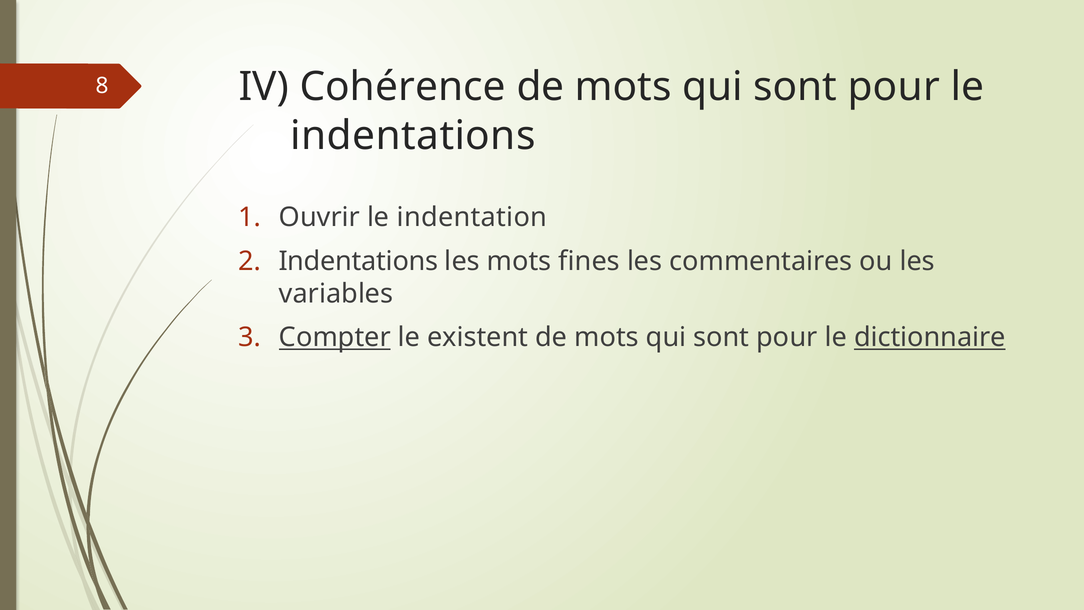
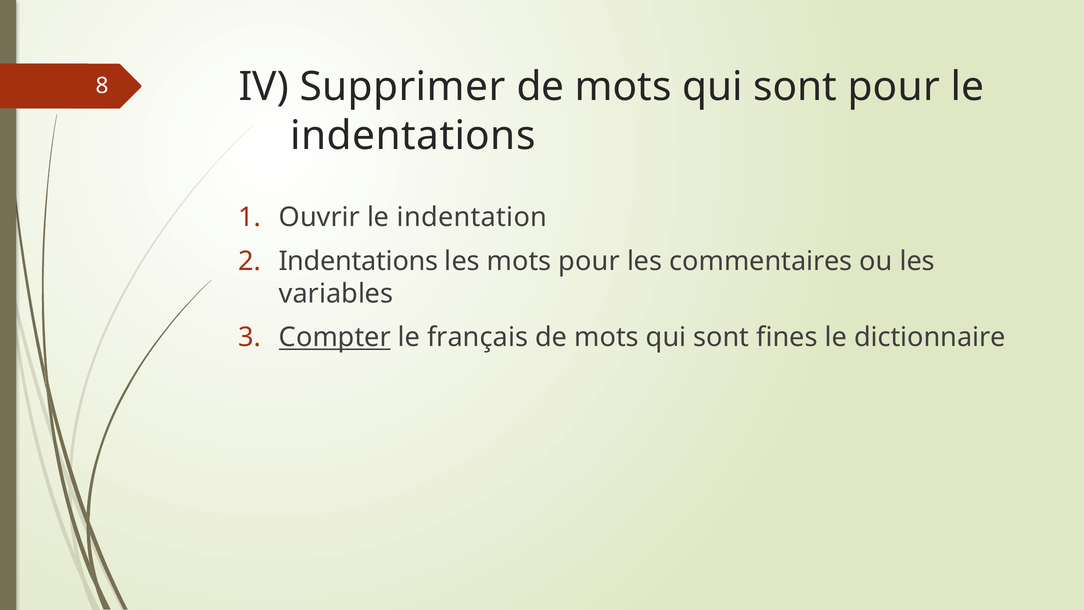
Cohérence: Cohérence -> Supprimer
mots fines: fines -> pour
existent: existent -> français
pour at (787, 337): pour -> fines
dictionnaire underline: present -> none
